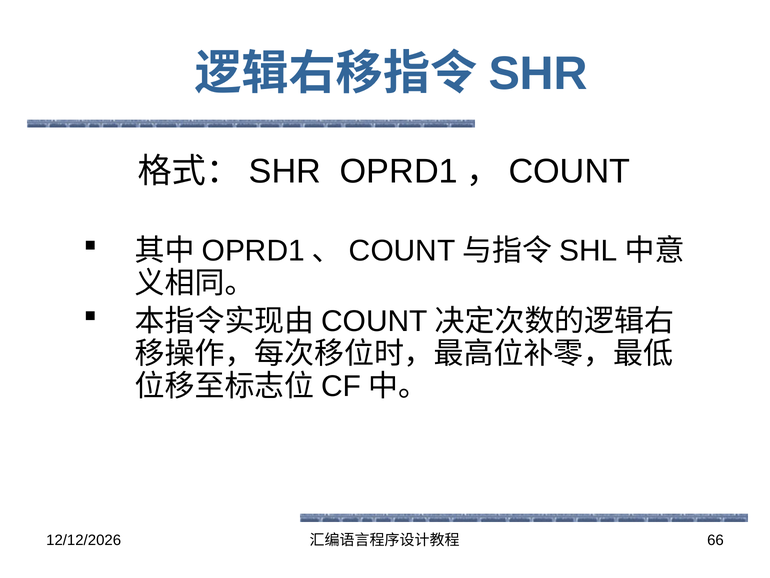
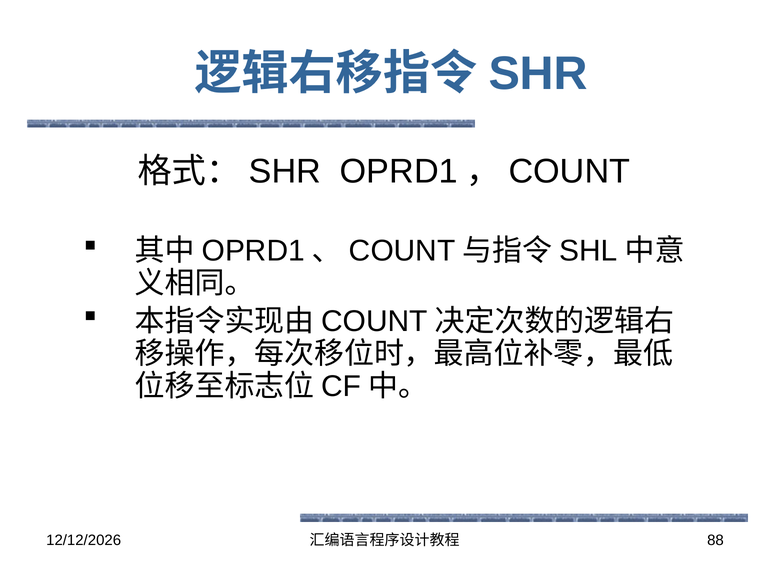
66: 66 -> 88
